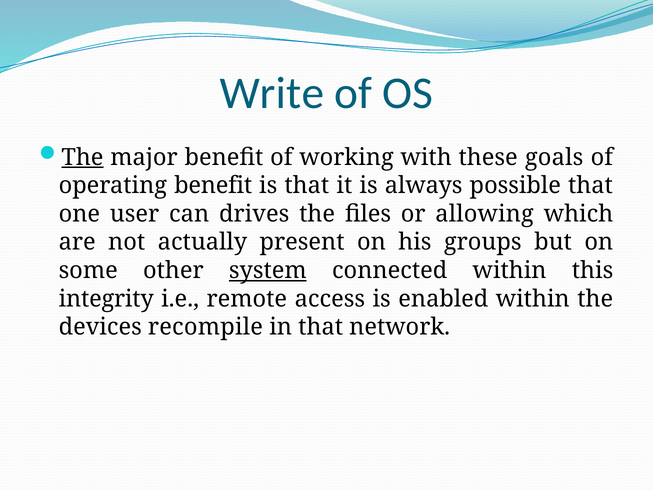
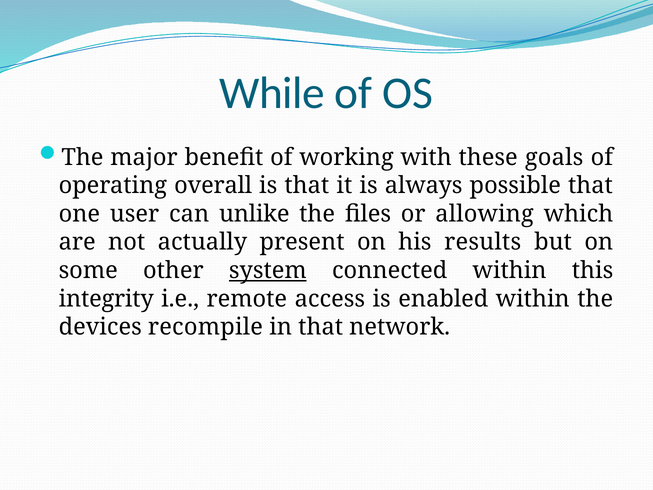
Write: Write -> While
The at (82, 157) underline: present -> none
operating benefit: benefit -> overall
drives: drives -> unlike
groups: groups -> results
